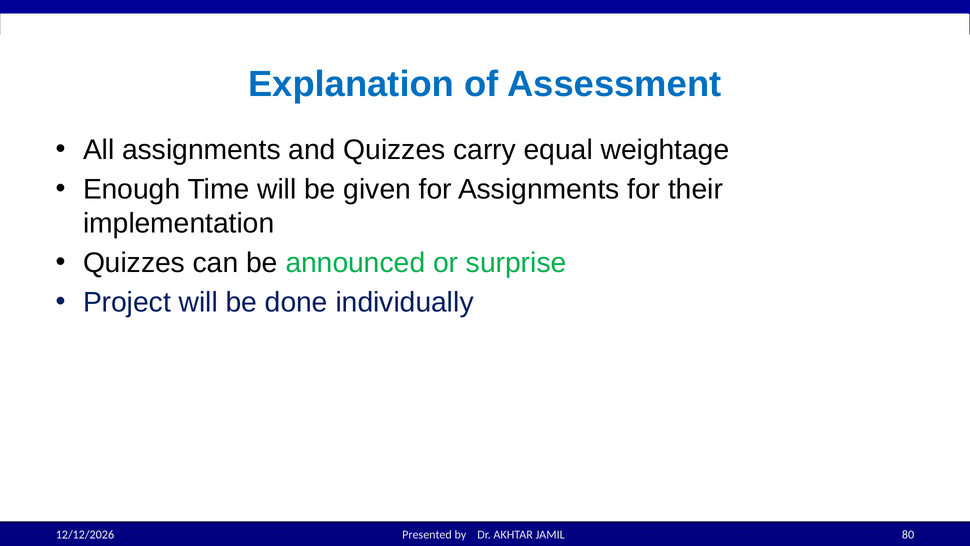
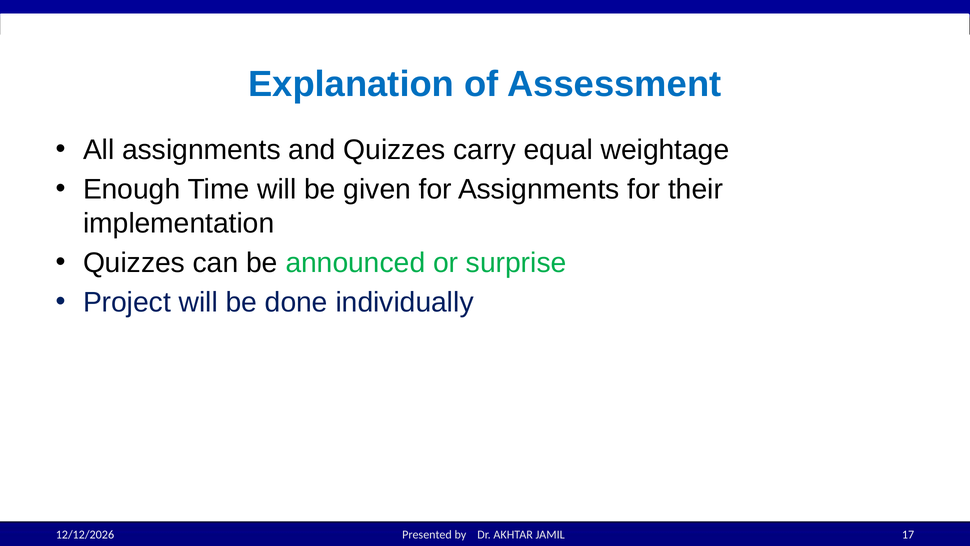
80: 80 -> 17
